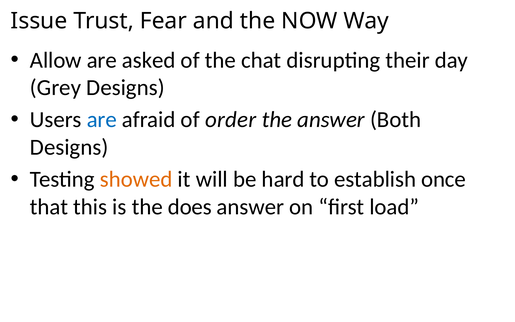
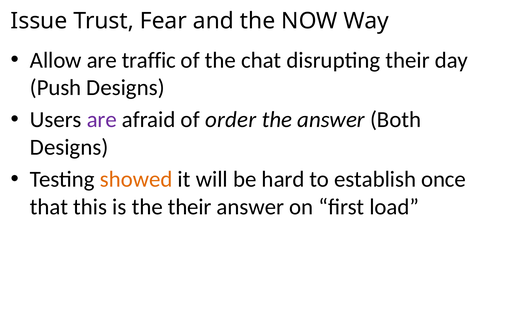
asked: asked -> traffic
Grey: Grey -> Push
are at (102, 120) colour: blue -> purple
the does: does -> their
